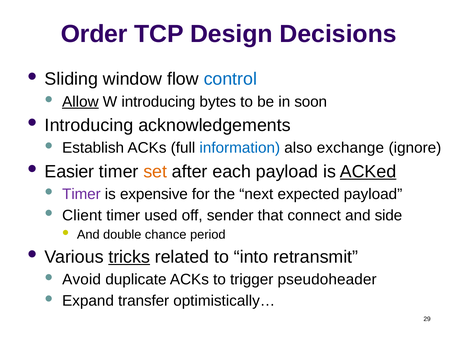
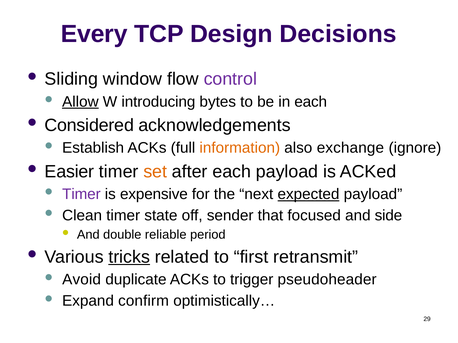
Order: Order -> Every
control colour: blue -> purple
in soon: soon -> each
Introducing at (89, 125): Introducing -> Considered
information colour: blue -> orange
ACKed underline: present -> none
expected underline: none -> present
Client: Client -> Clean
used: used -> state
connect: connect -> focused
chance: chance -> reliable
into: into -> first
transfer: transfer -> confirm
